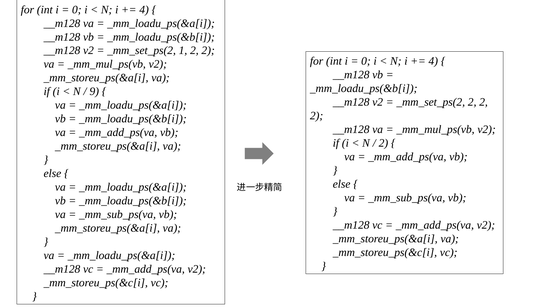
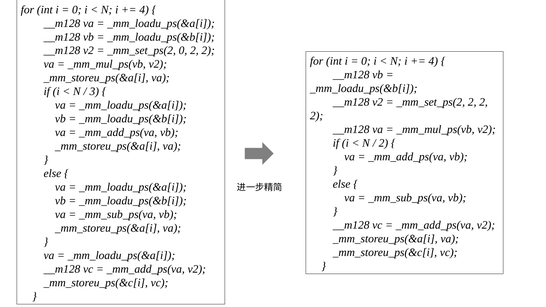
_mm_set_ps(2 1: 1 -> 0
9: 9 -> 3
